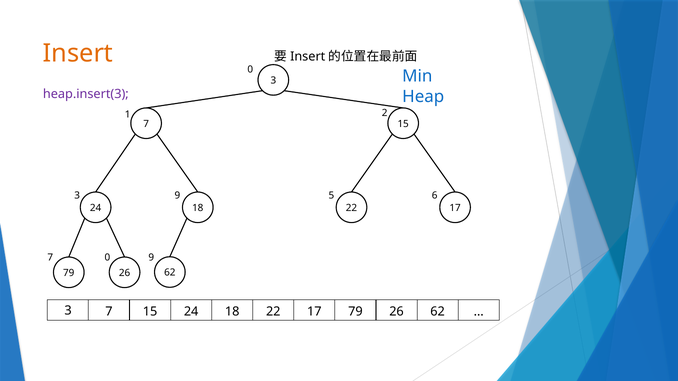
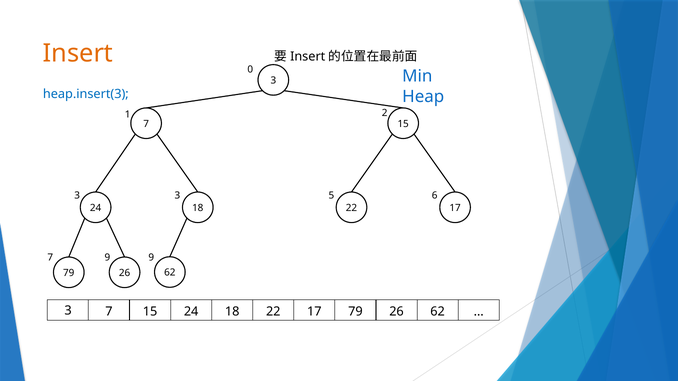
heap.insert(3 colour: purple -> blue
9 at (177, 195): 9 -> 3
7 0: 0 -> 9
